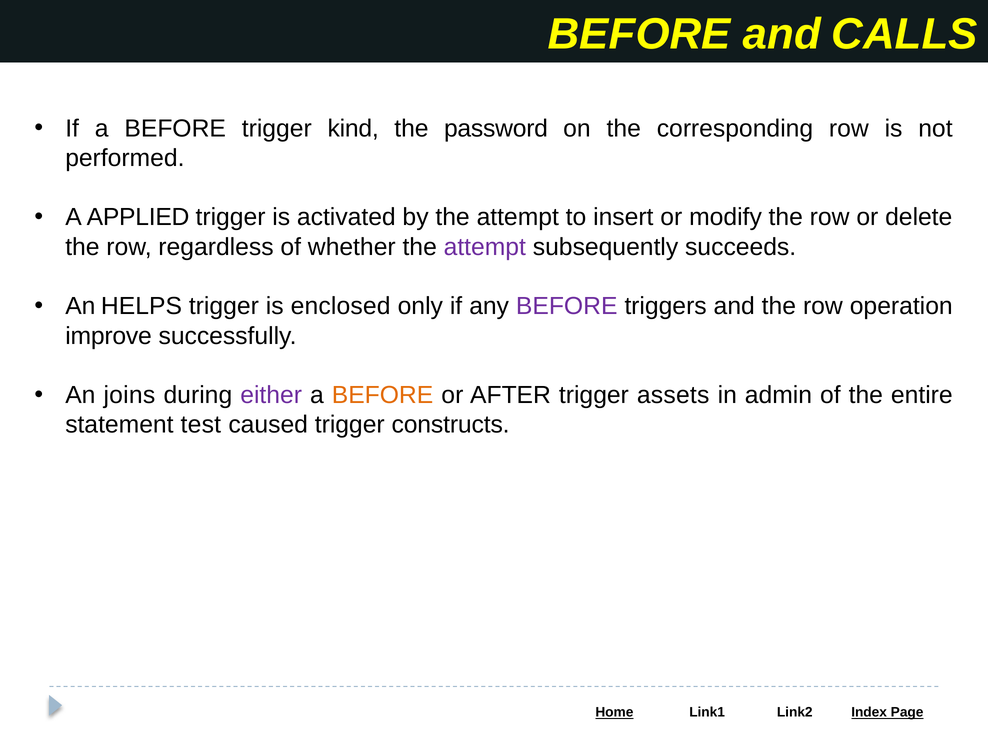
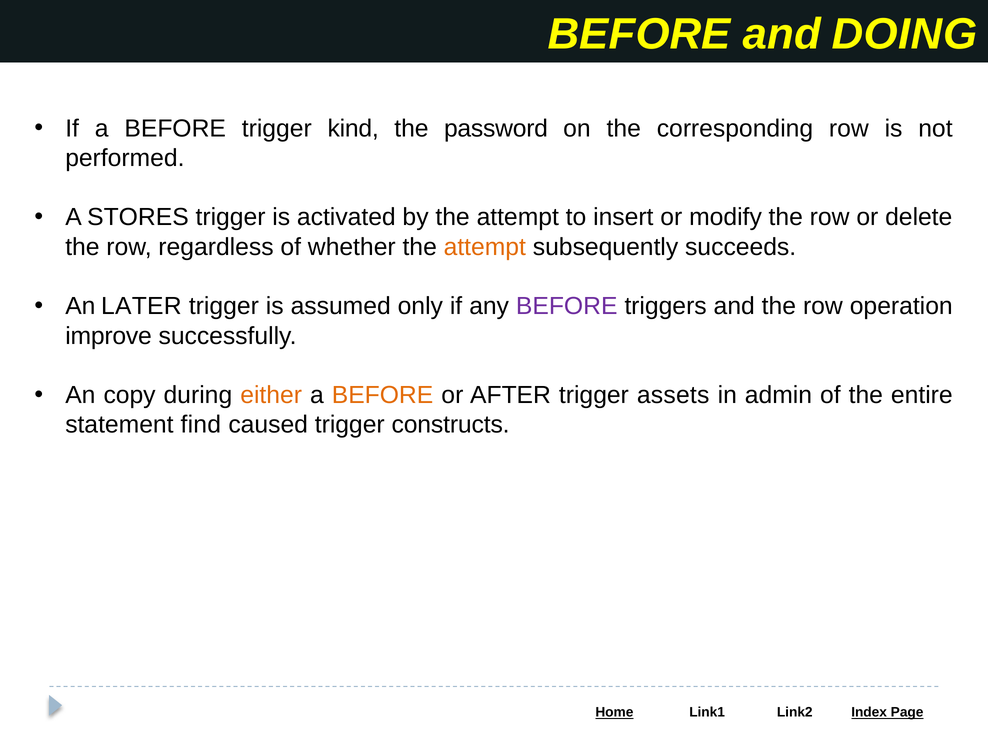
CALLS: CALLS -> DOING
APPLIED: APPLIED -> STORES
attempt at (485, 247) colour: purple -> orange
HELPS: HELPS -> LATER
enclosed: enclosed -> assumed
joins: joins -> copy
either colour: purple -> orange
test: test -> find
